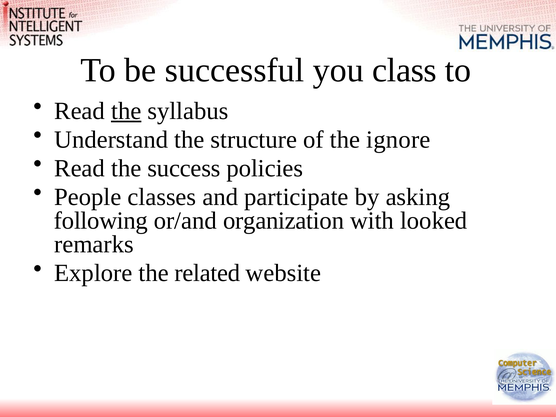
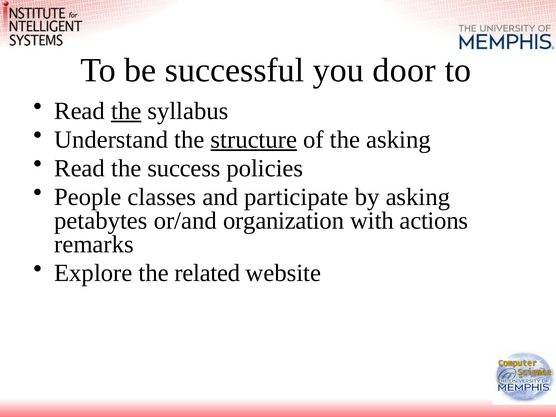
class: class -> door
structure underline: none -> present
the ignore: ignore -> asking
following: following -> petabytes
looked: looked -> actions
